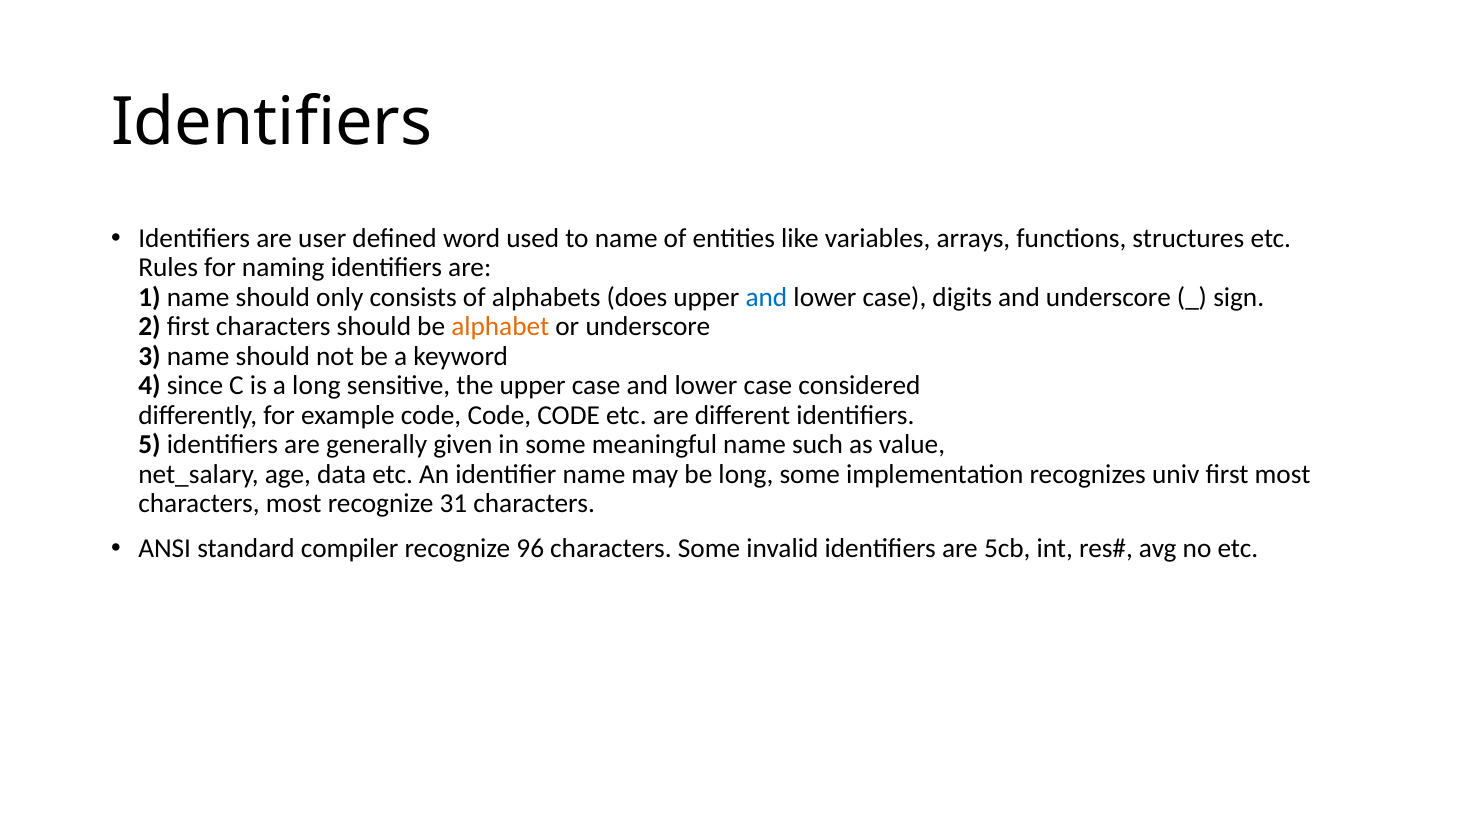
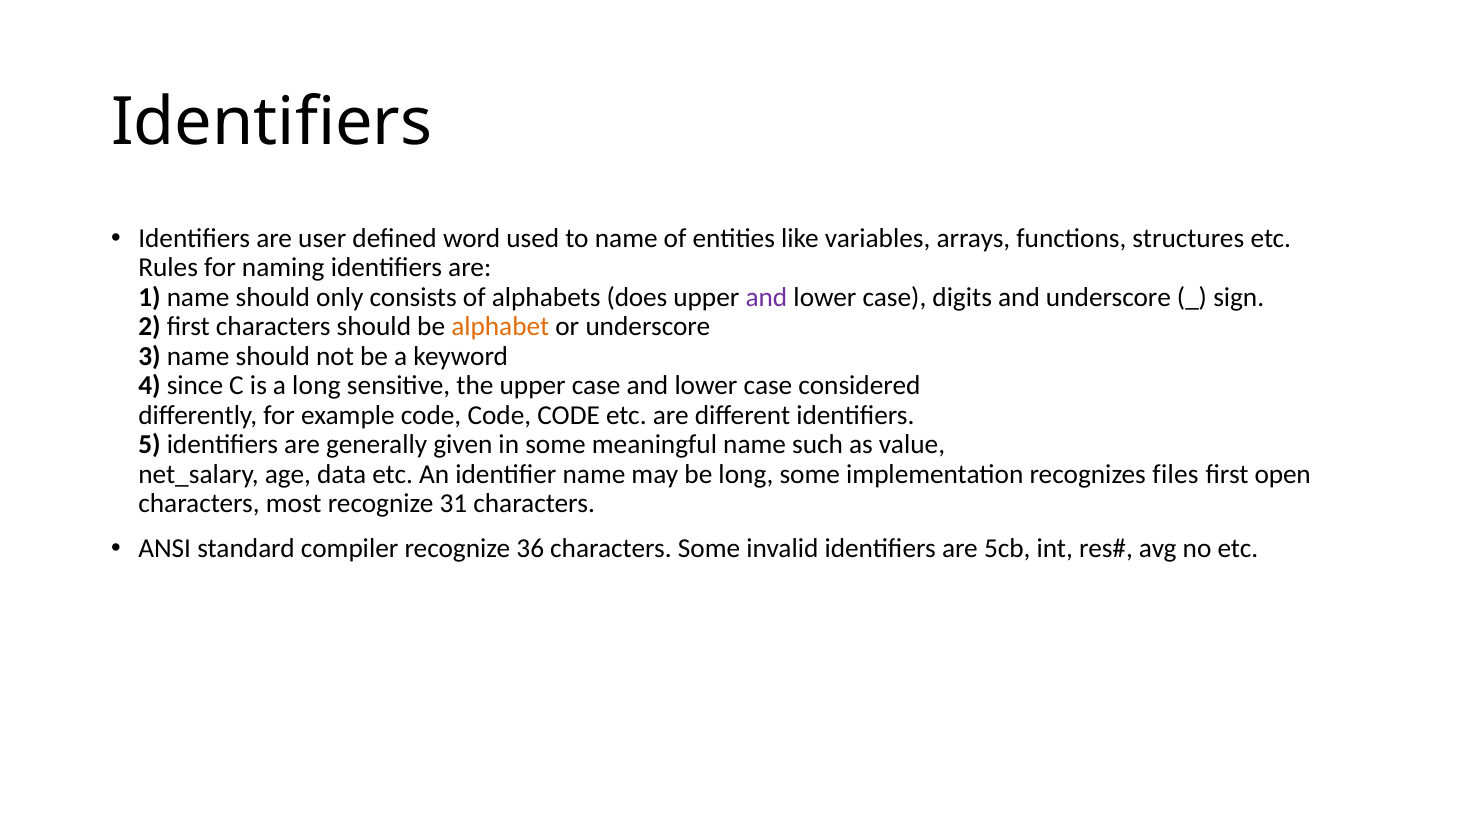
and at (766, 297) colour: blue -> purple
univ: univ -> files
first most: most -> open
96: 96 -> 36
